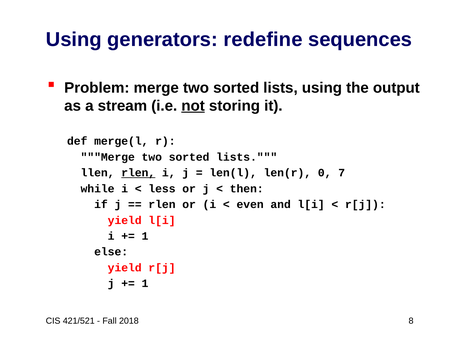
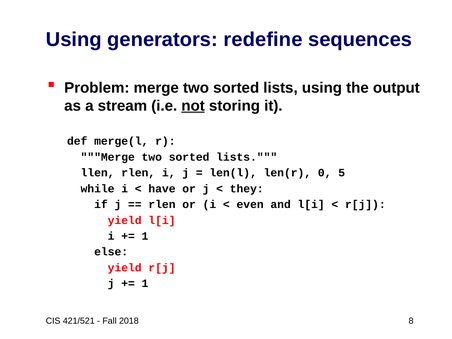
rlen at (138, 173) underline: present -> none
7: 7 -> 5
less: less -> have
then: then -> they
